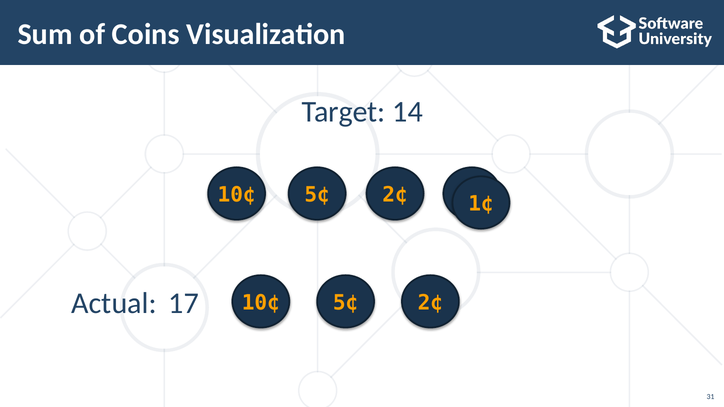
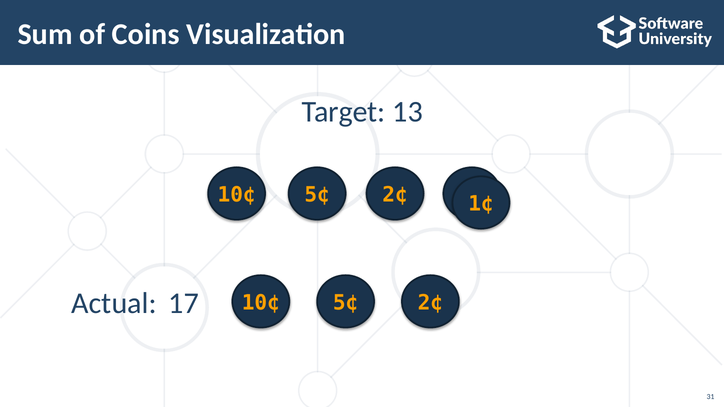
14: 14 -> 13
